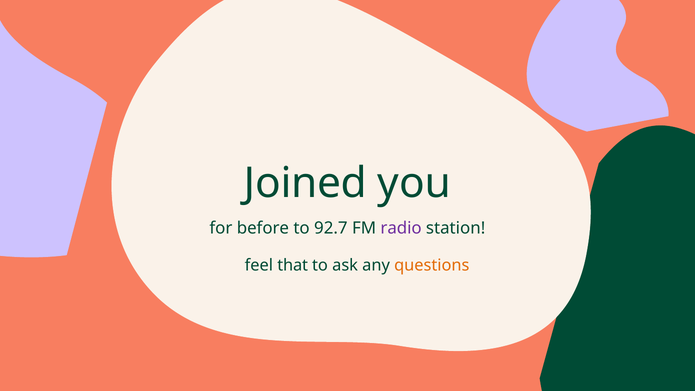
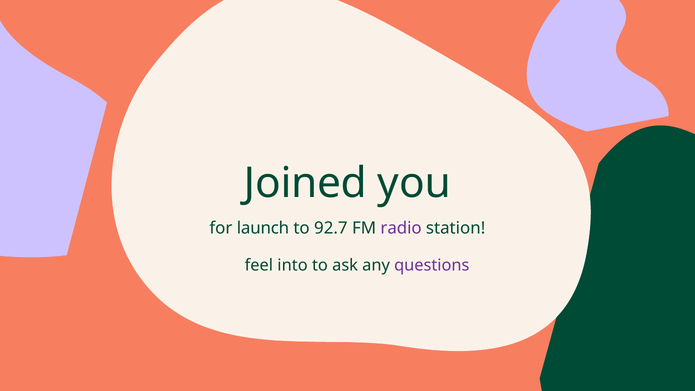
before: before -> launch
that: that -> into
questions colour: orange -> purple
